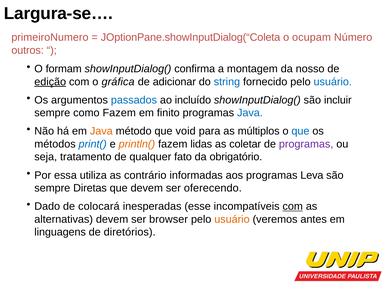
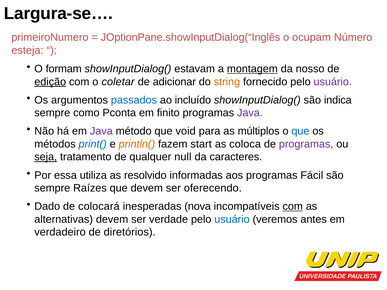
JOptionPane.showInputDialog(“Coleta: JOptionPane.showInputDialog(“Coleta -> JOptionPane.showInputDialog(“Inglês
outros: outros -> esteja
confirma: confirma -> estavam
montagem underline: none -> present
gráfica: gráfica -> coletar
string colour: blue -> orange
usuário at (333, 82) colour: blue -> purple
incluir: incluir -> indica
como Fazem: Fazem -> Pconta
Java at (250, 113) colour: blue -> purple
Java at (101, 131) colour: orange -> purple
lidas: lidas -> start
coletar: coletar -> coloca
seja underline: none -> present
fato: fato -> null
obrigatório: obrigatório -> caracteres
contrário: contrário -> resolvido
Leva: Leva -> Fácil
Diretas: Diretas -> Raízes
esse: esse -> nova
browser: browser -> verdade
usuário at (232, 219) colour: orange -> blue
linguagens: linguagens -> verdadeiro
